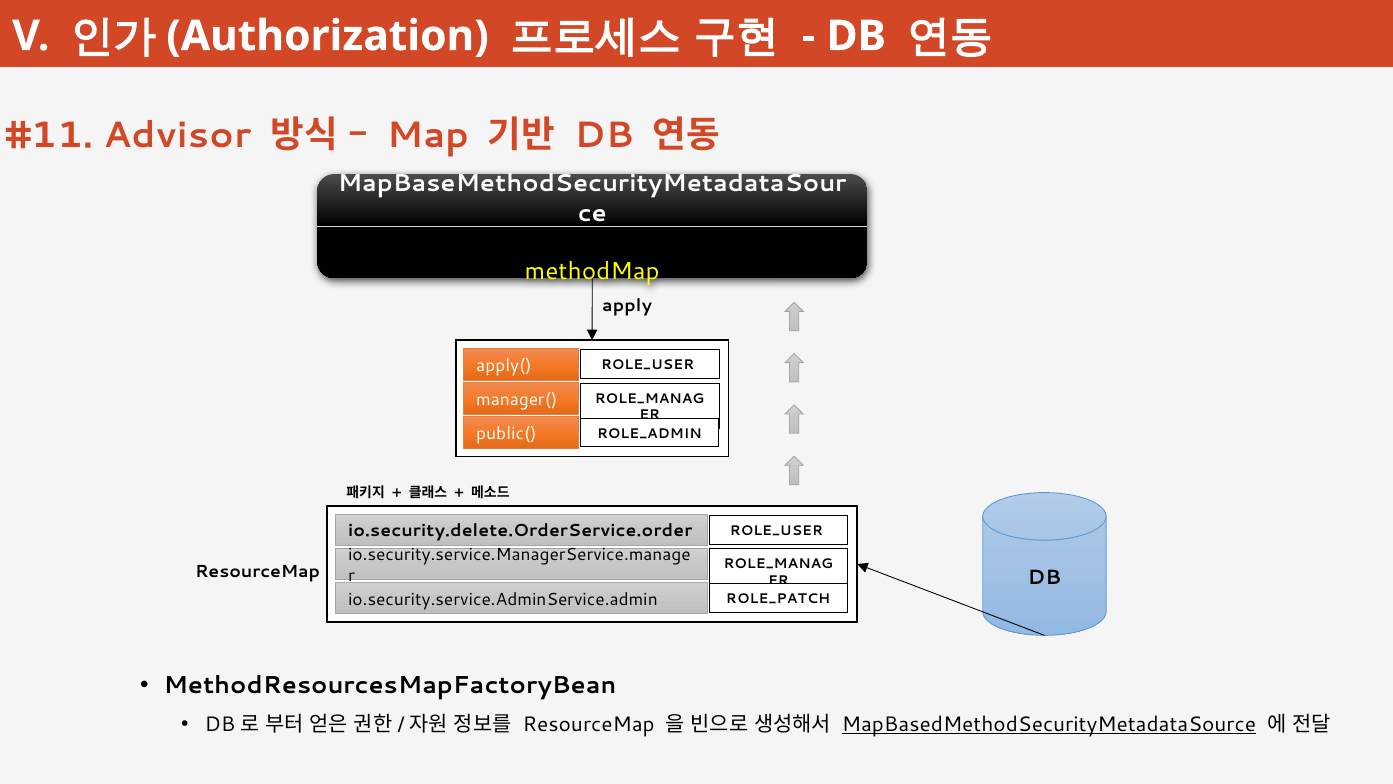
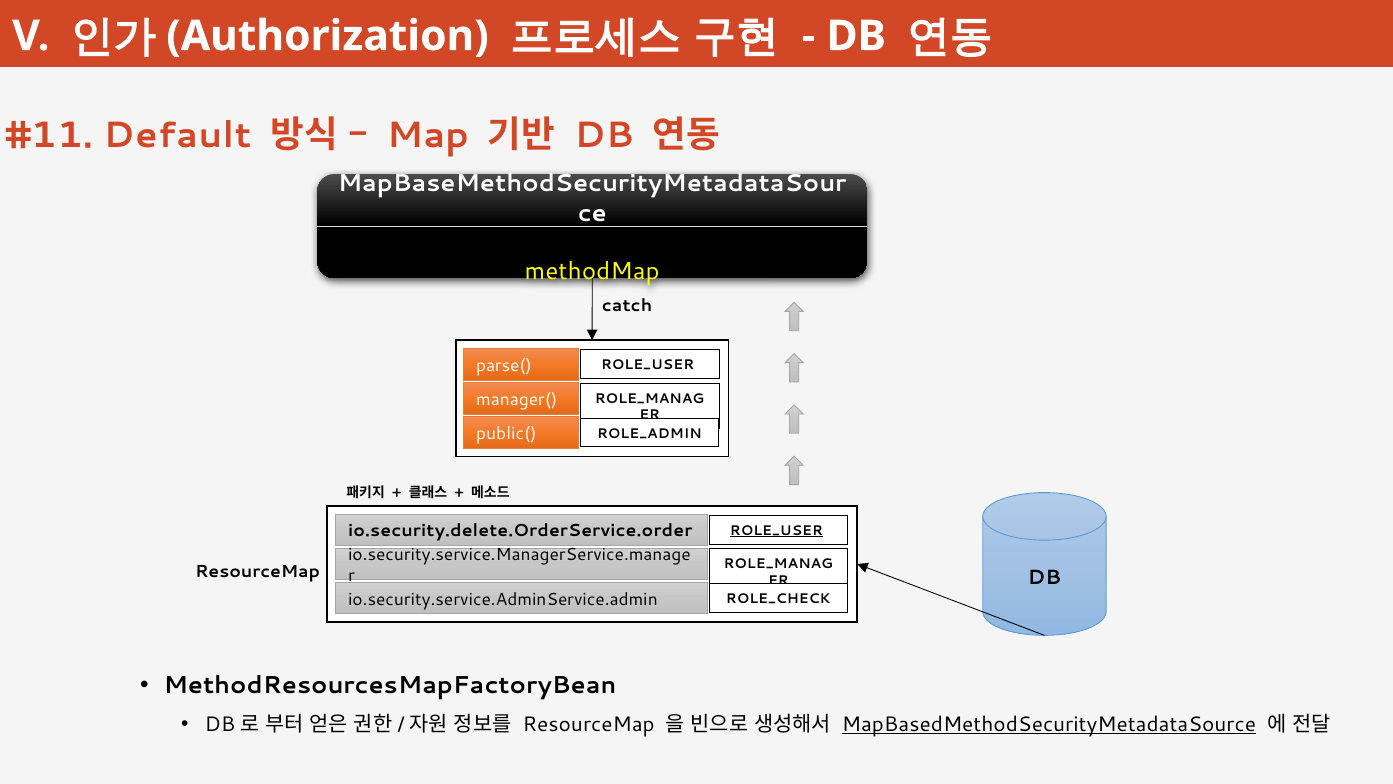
Advisor: Advisor -> Default
apply: apply -> catch
apply(: apply( -> parse(
ROLE_USER at (776, 531) underline: none -> present
ROLE_PATCH: ROLE_PATCH -> ROLE_CHECK
